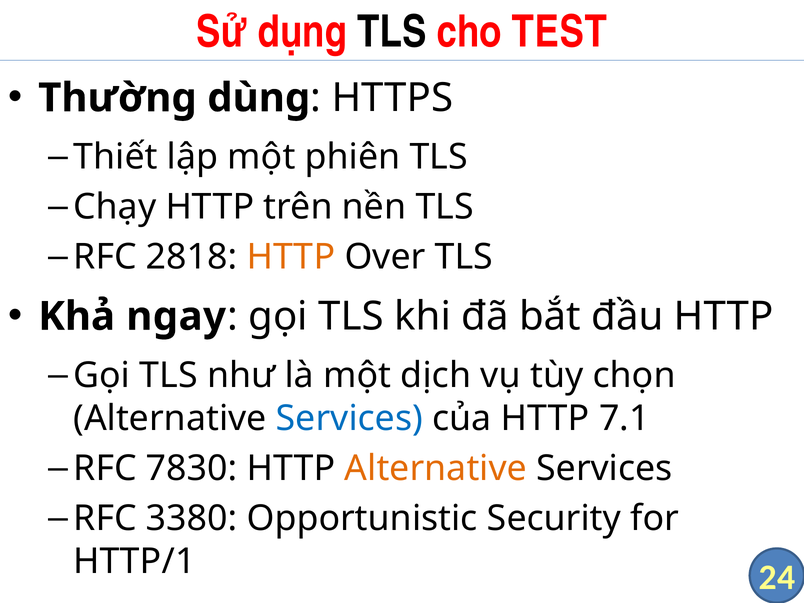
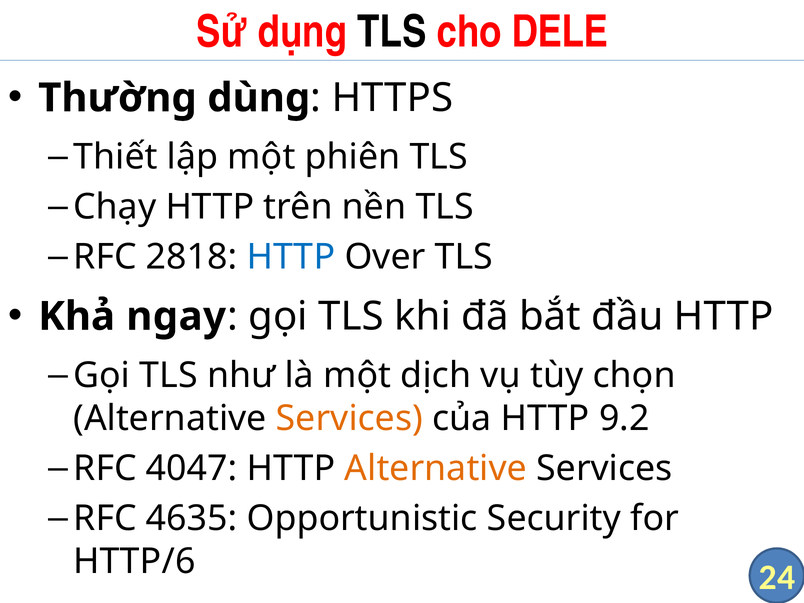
TEST: TEST -> DELE
HTTP at (291, 257) colour: orange -> blue
Services at (349, 419) colour: blue -> orange
7.1: 7.1 -> 9.2
7830: 7830 -> 4047
3380: 3380 -> 4635
HTTP/1: HTTP/1 -> HTTP/6
